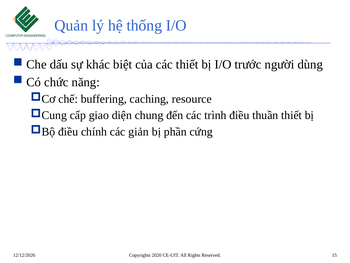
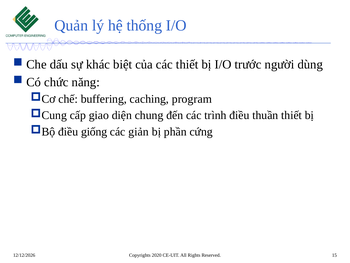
resource: resource -> program
chính: chính -> giống
